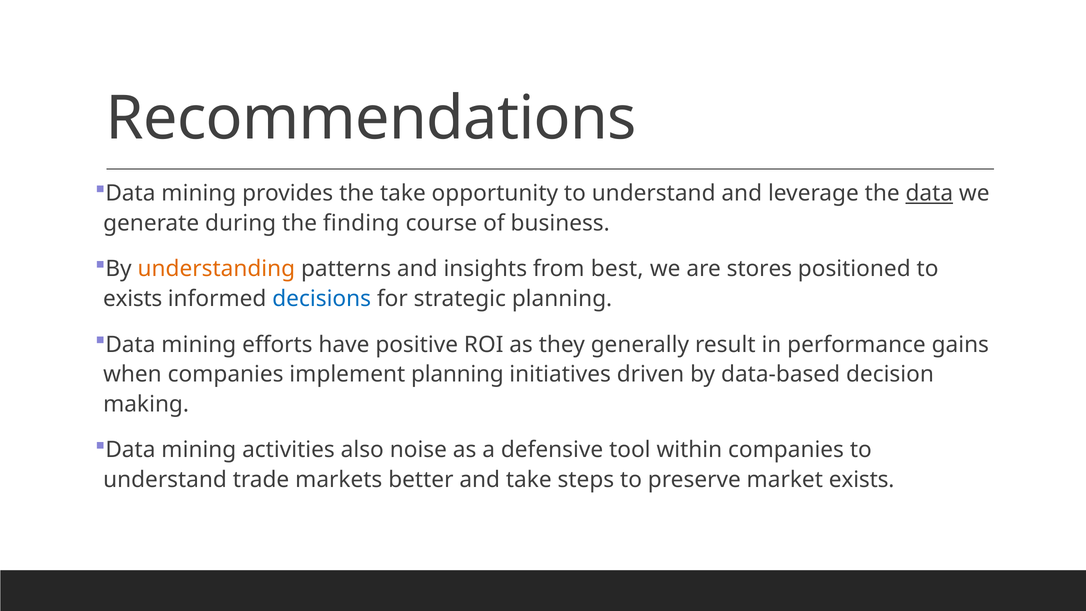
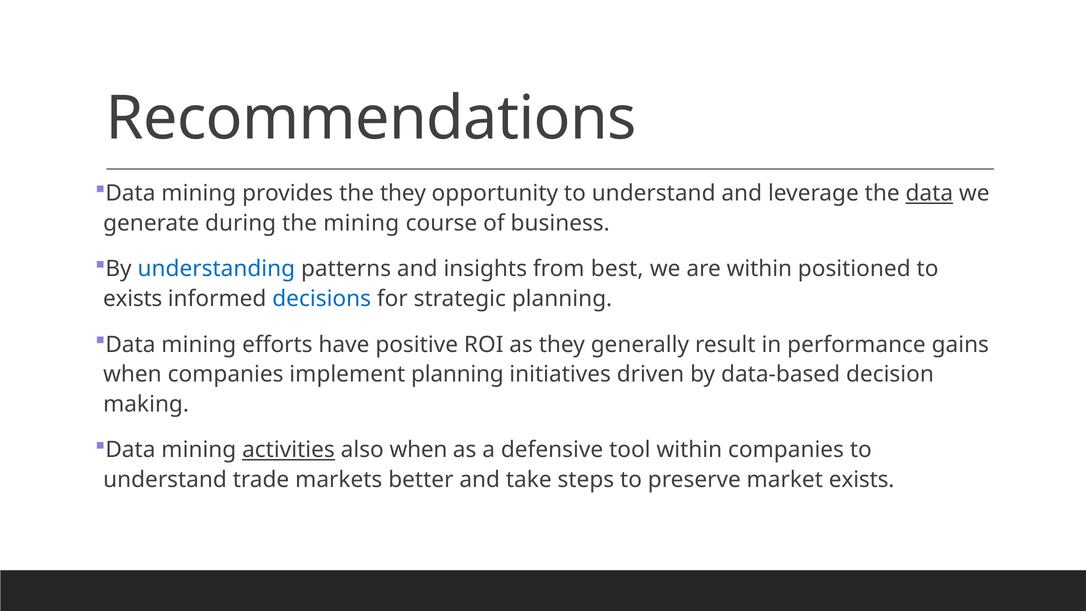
the take: take -> they
the finding: finding -> mining
understanding colour: orange -> blue
are stores: stores -> within
activities underline: none -> present
also noise: noise -> when
